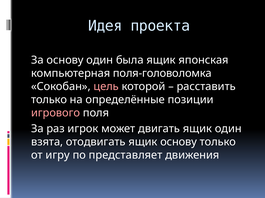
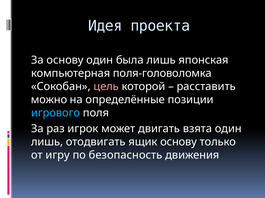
была ящик: ящик -> лишь
только at (49, 100): только -> можно
игрового colour: pink -> light blue
двигать ящик: ящик -> взята
взята at (47, 142): взята -> лишь
представляет: представляет -> безопасность
